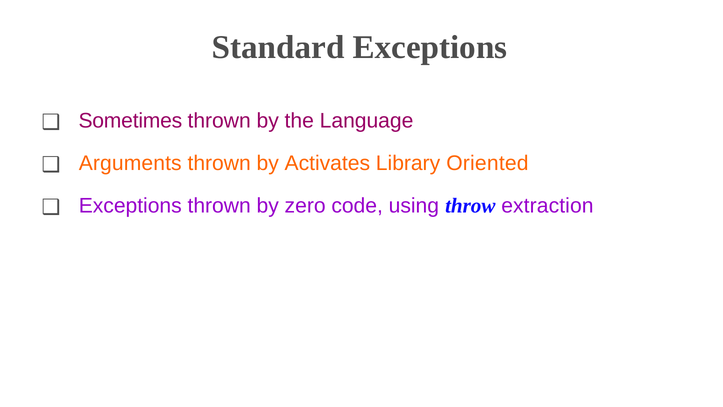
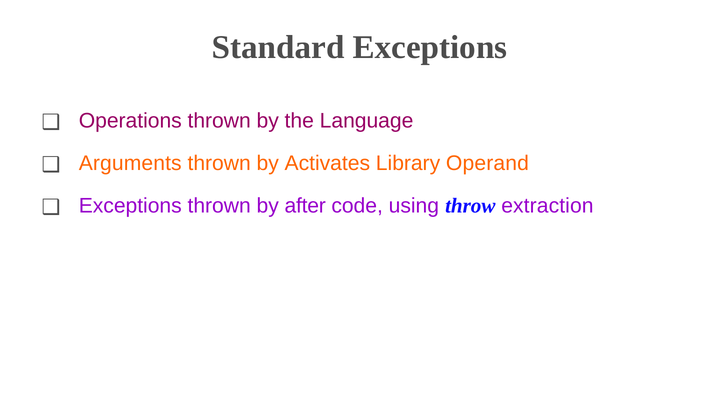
Sometimes: Sometimes -> Operations
Oriented: Oriented -> Operand
zero: zero -> after
